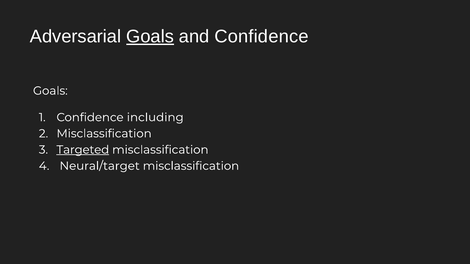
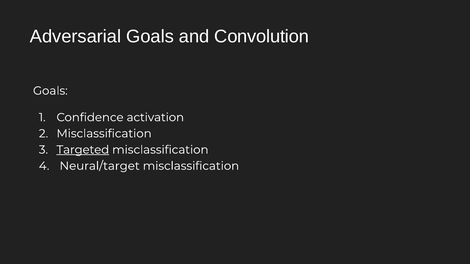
Goals at (150, 37) underline: present -> none
and Confidence: Confidence -> Convolution
including: including -> activation
